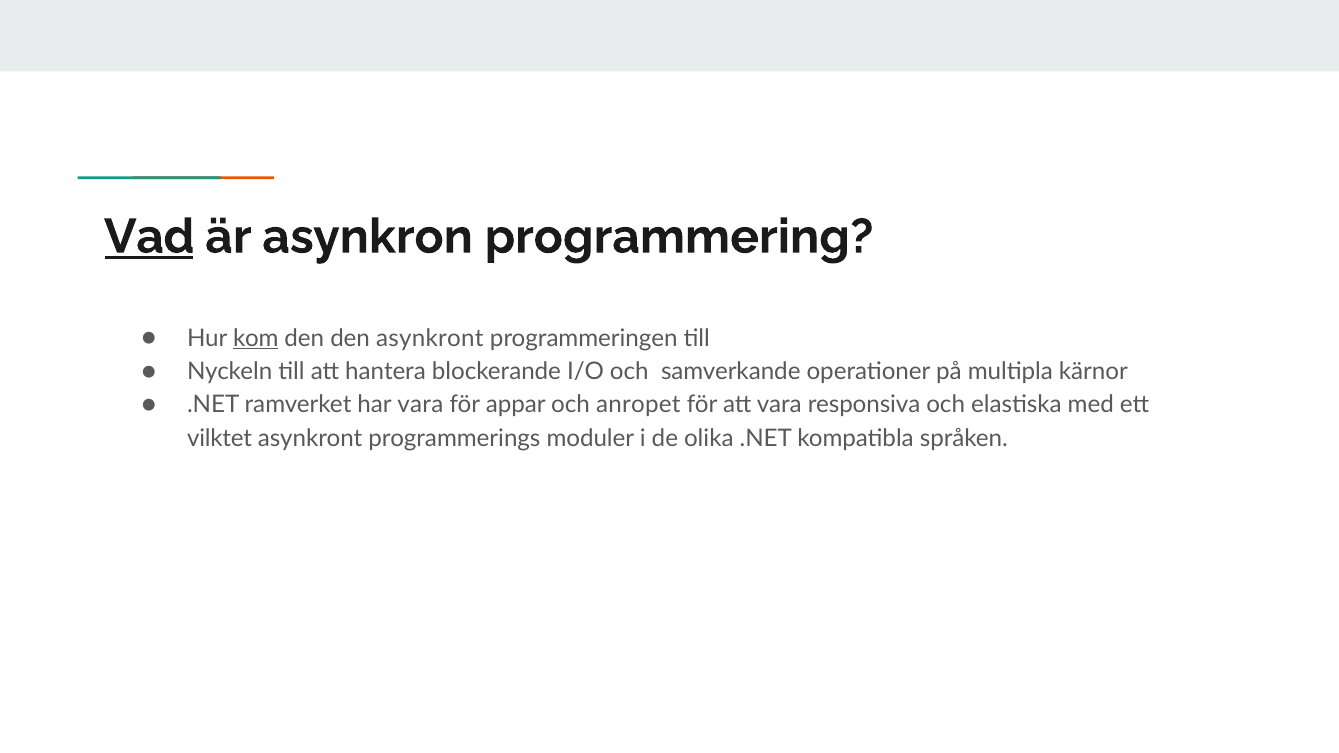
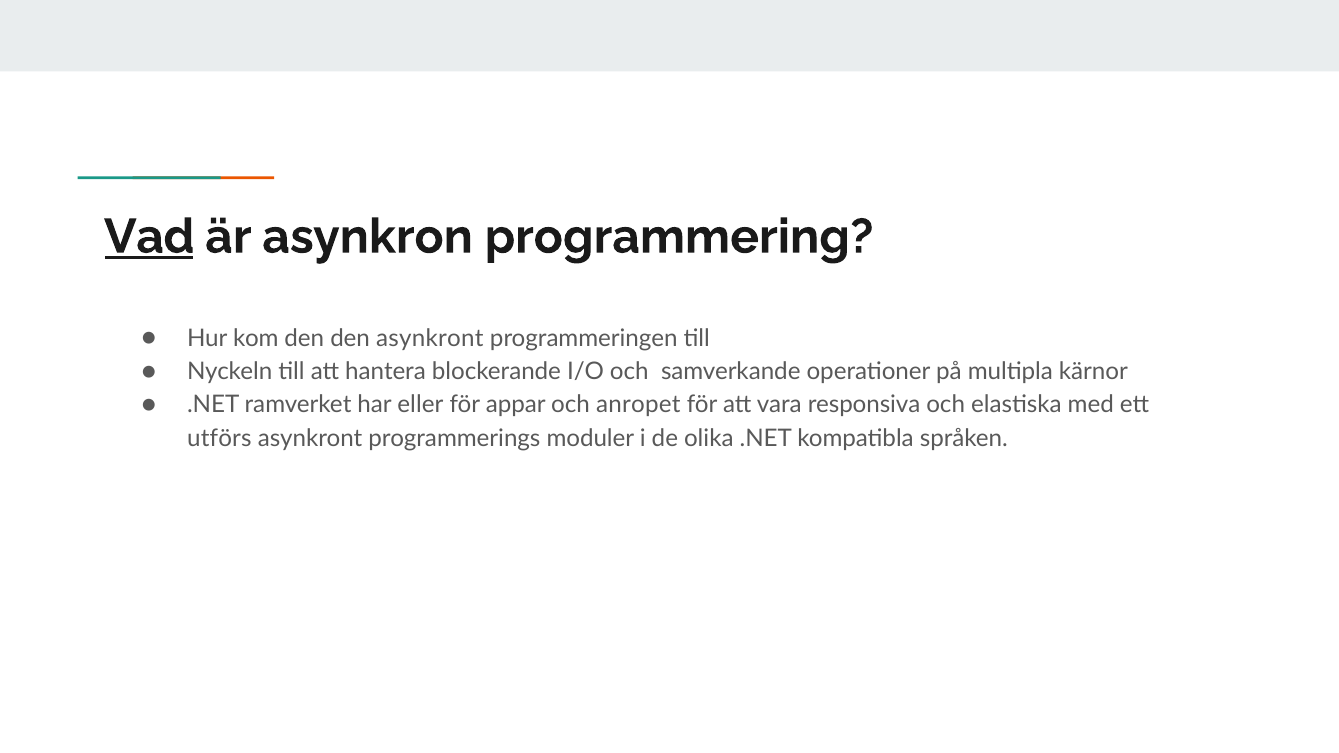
kom underline: present -> none
har vara: vara -> eller
vilktet: vilktet -> utförs
